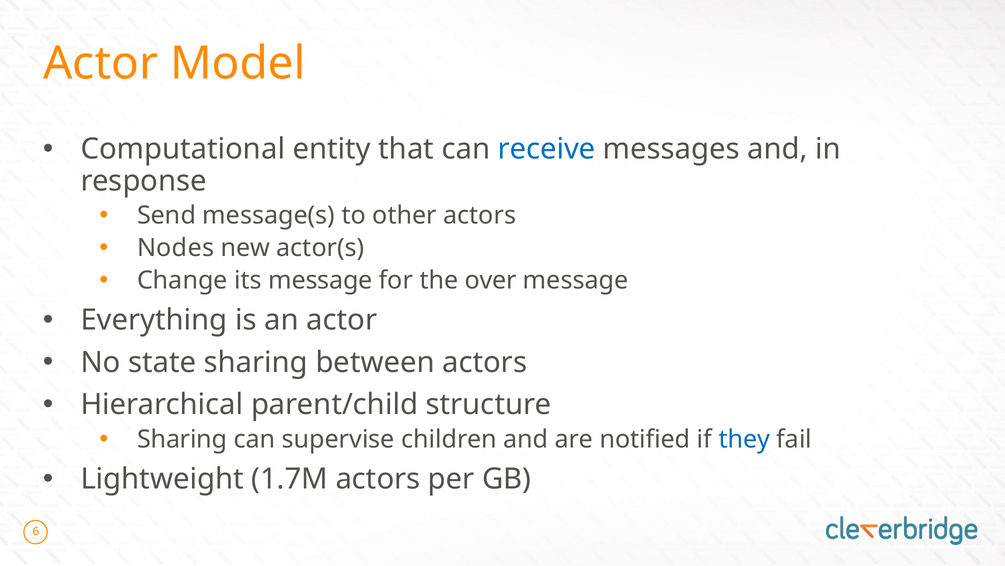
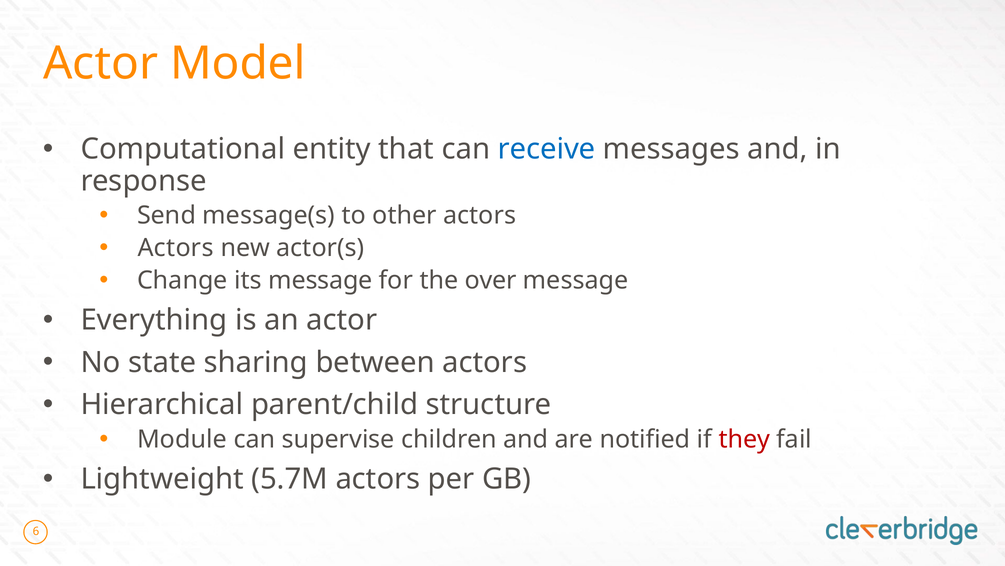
Nodes at (176, 248): Nodes -> Actors
Sharing at (182, 439): Sharing -> Module
they colour: blue -> red
1.7M: 1.7M -> 5.7M
